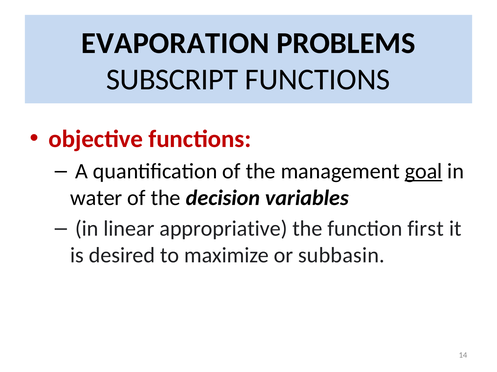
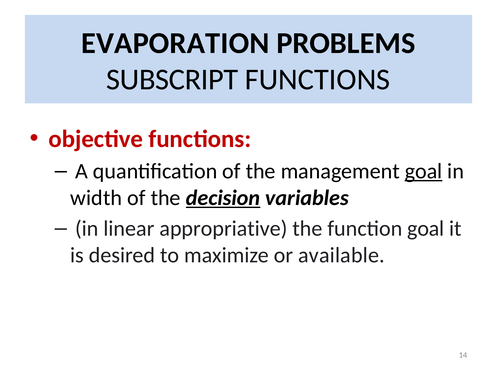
water: water -> width
decision underline: none -> present
function first: first -> goal
subbasin: subbasin -> available
